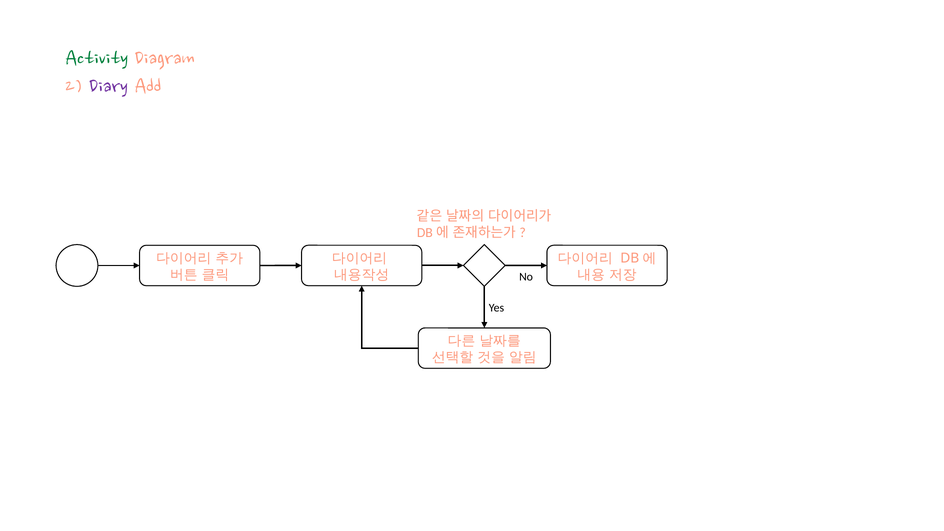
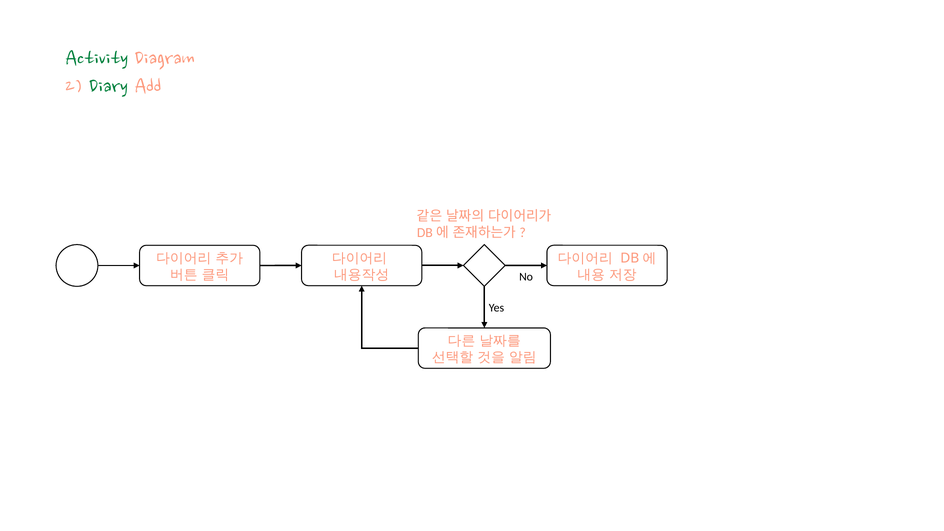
Diary colour: purple -> green
